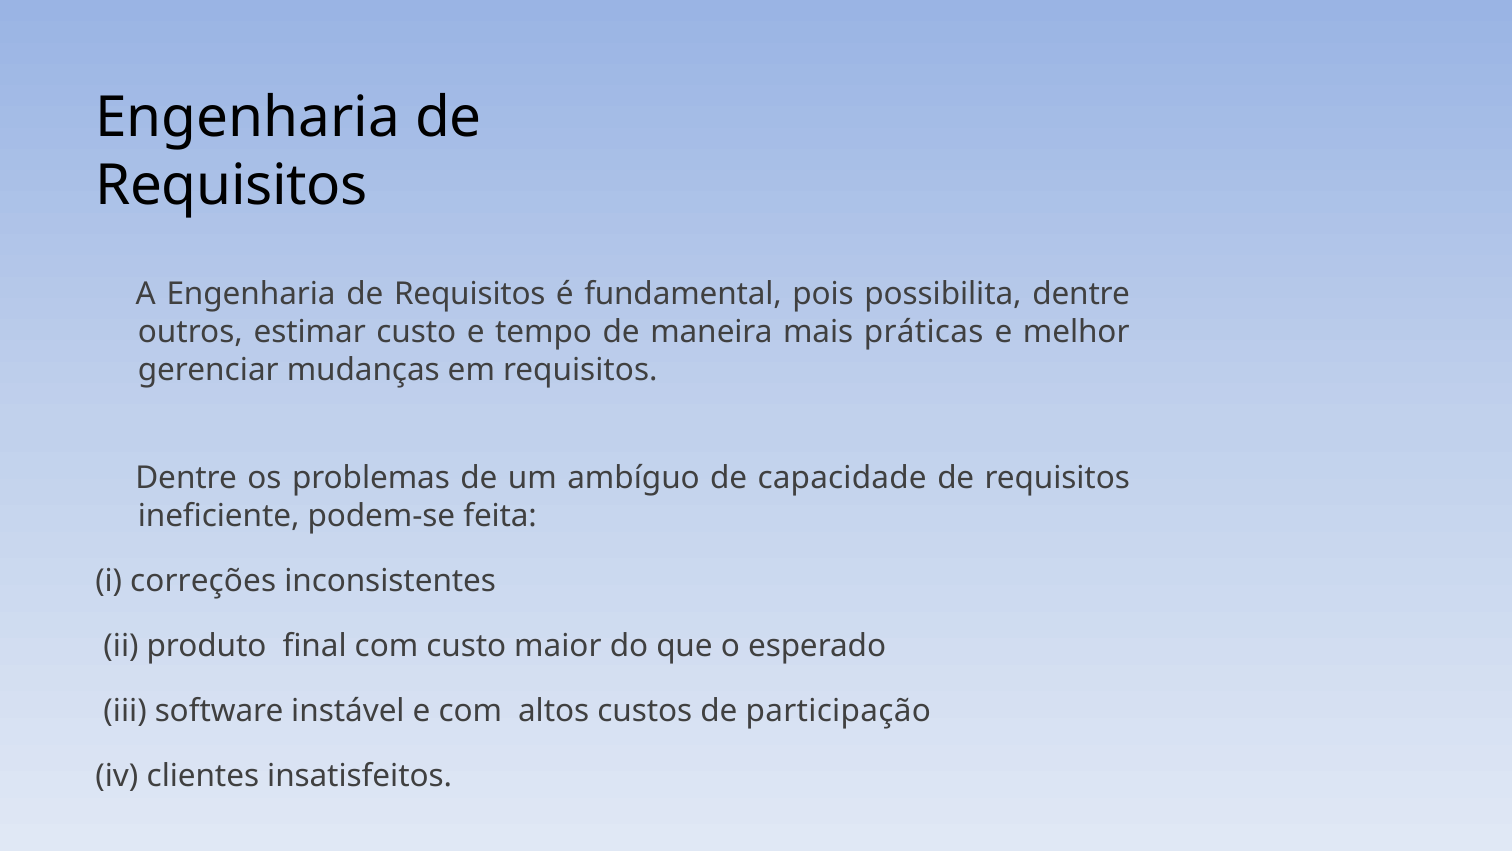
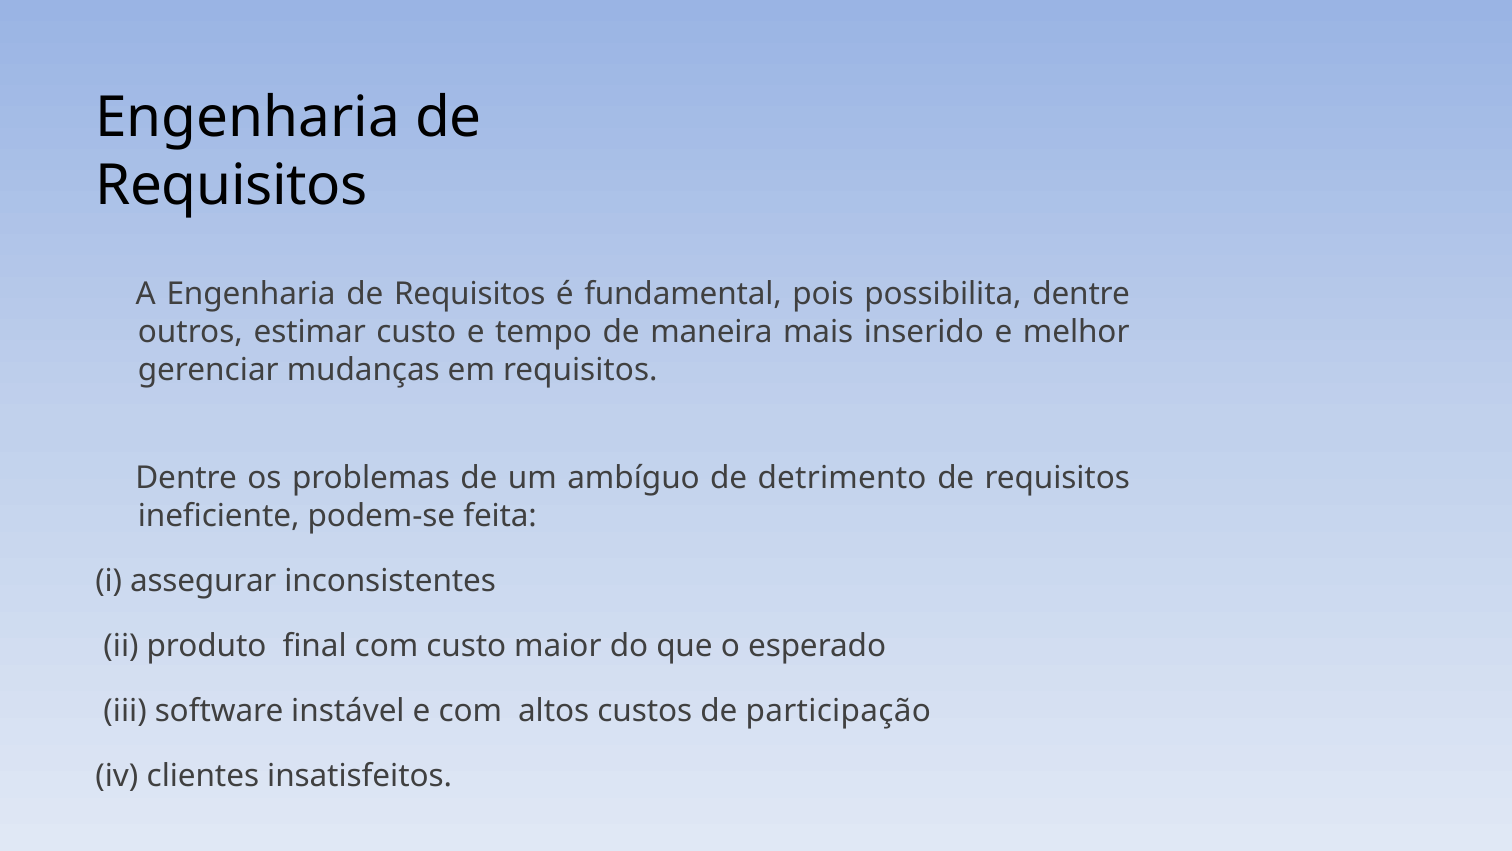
práticas: práticas -> inserido
capacidade: capacidade -> detrimento
correções: correções -> assegurar
